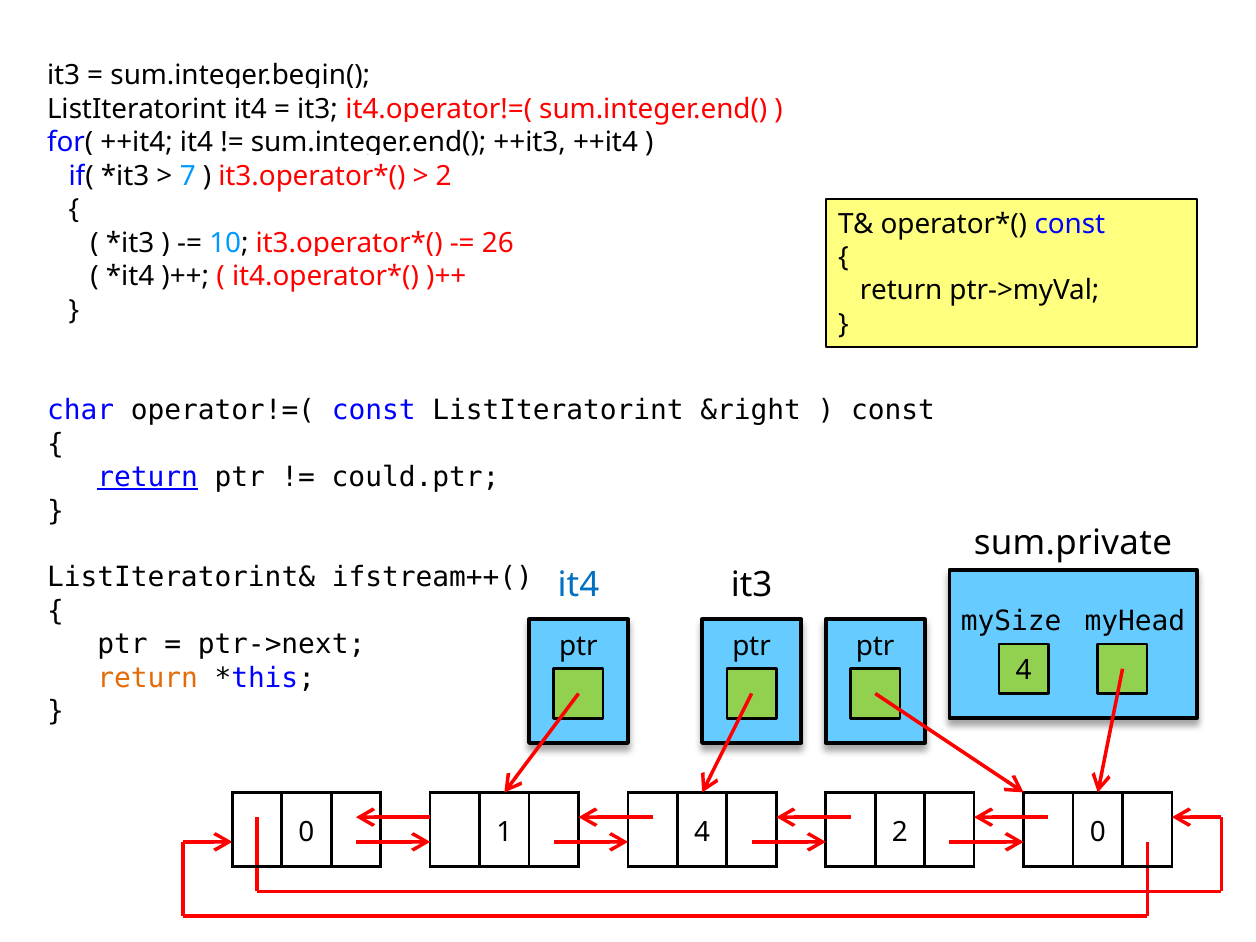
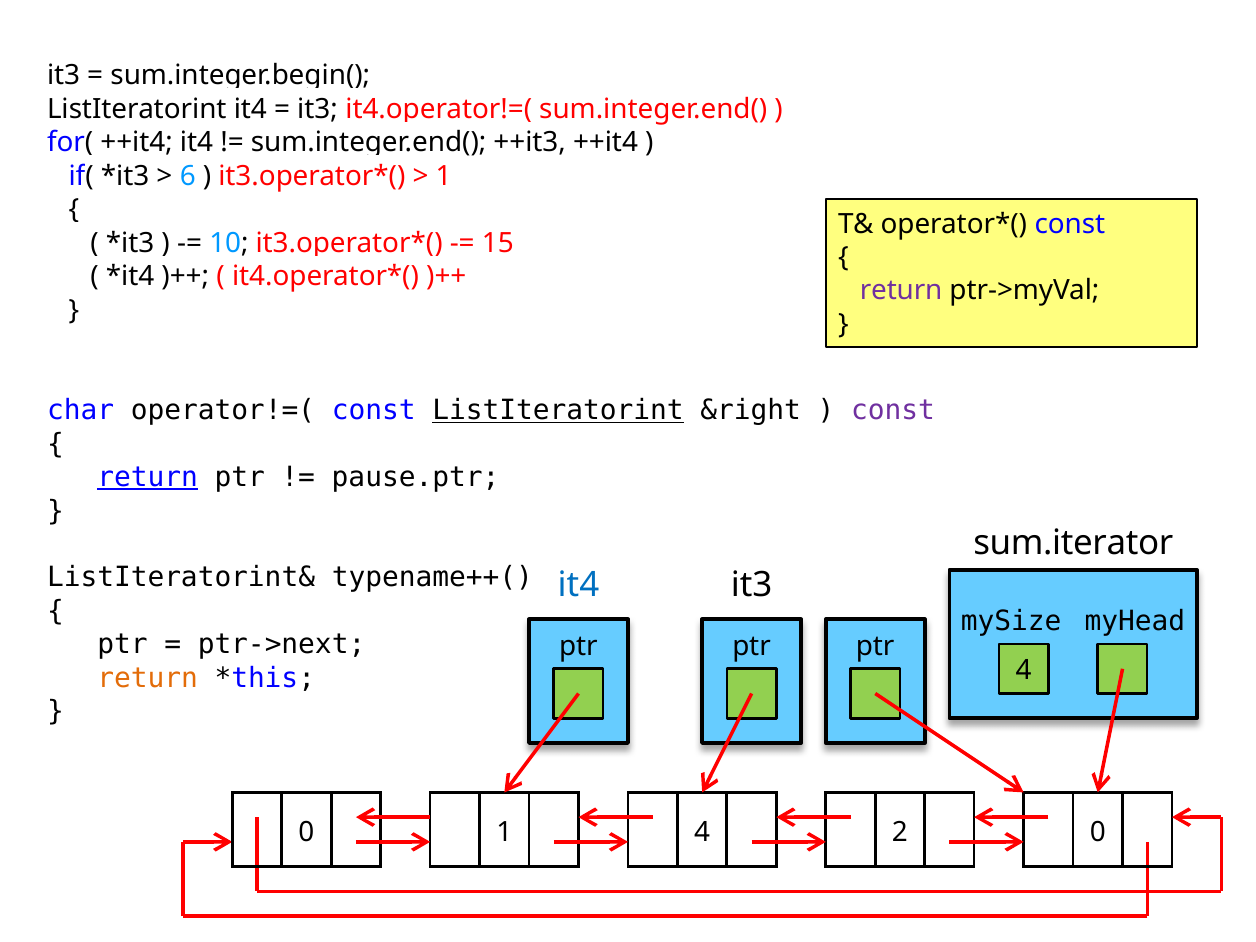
7: 7 -> 6
2 at (444, 176): 2 -> 1
26: 26 -> 15
return at (901, 291) colour: black -> purple
ListIteratorint at (558, 410) underline: none -> present
const at (893, 410) colour: black -> purple
could.ptr: could.ptr -> pause.ptr
sum.private: sum.private -> sum.iterator
ifstream++(: ifstream++( -> typename++(
